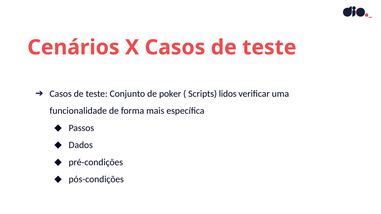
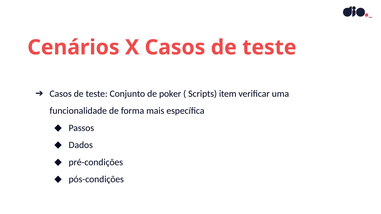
lidos: lidos -> item
